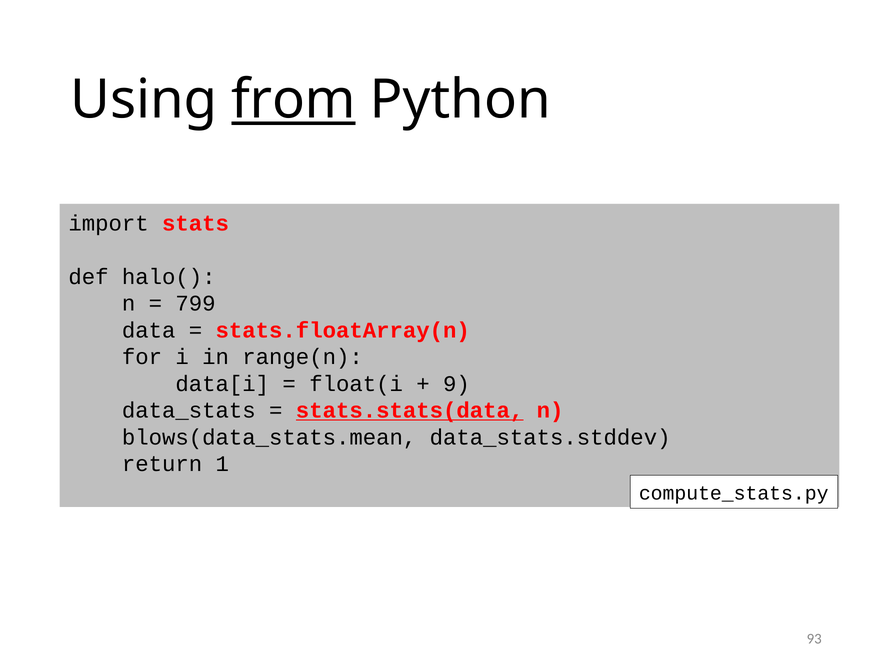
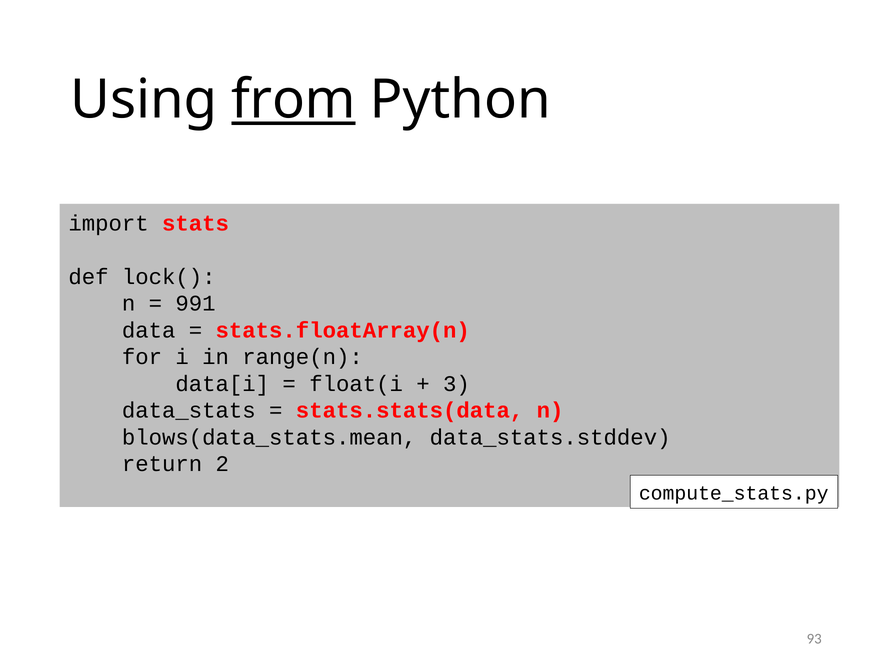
halo(: halo( -> lock(
799: 799 -> 991
9: 9 -> 3
stats.stats(data underline: present -> none
1: 1 -> 2
